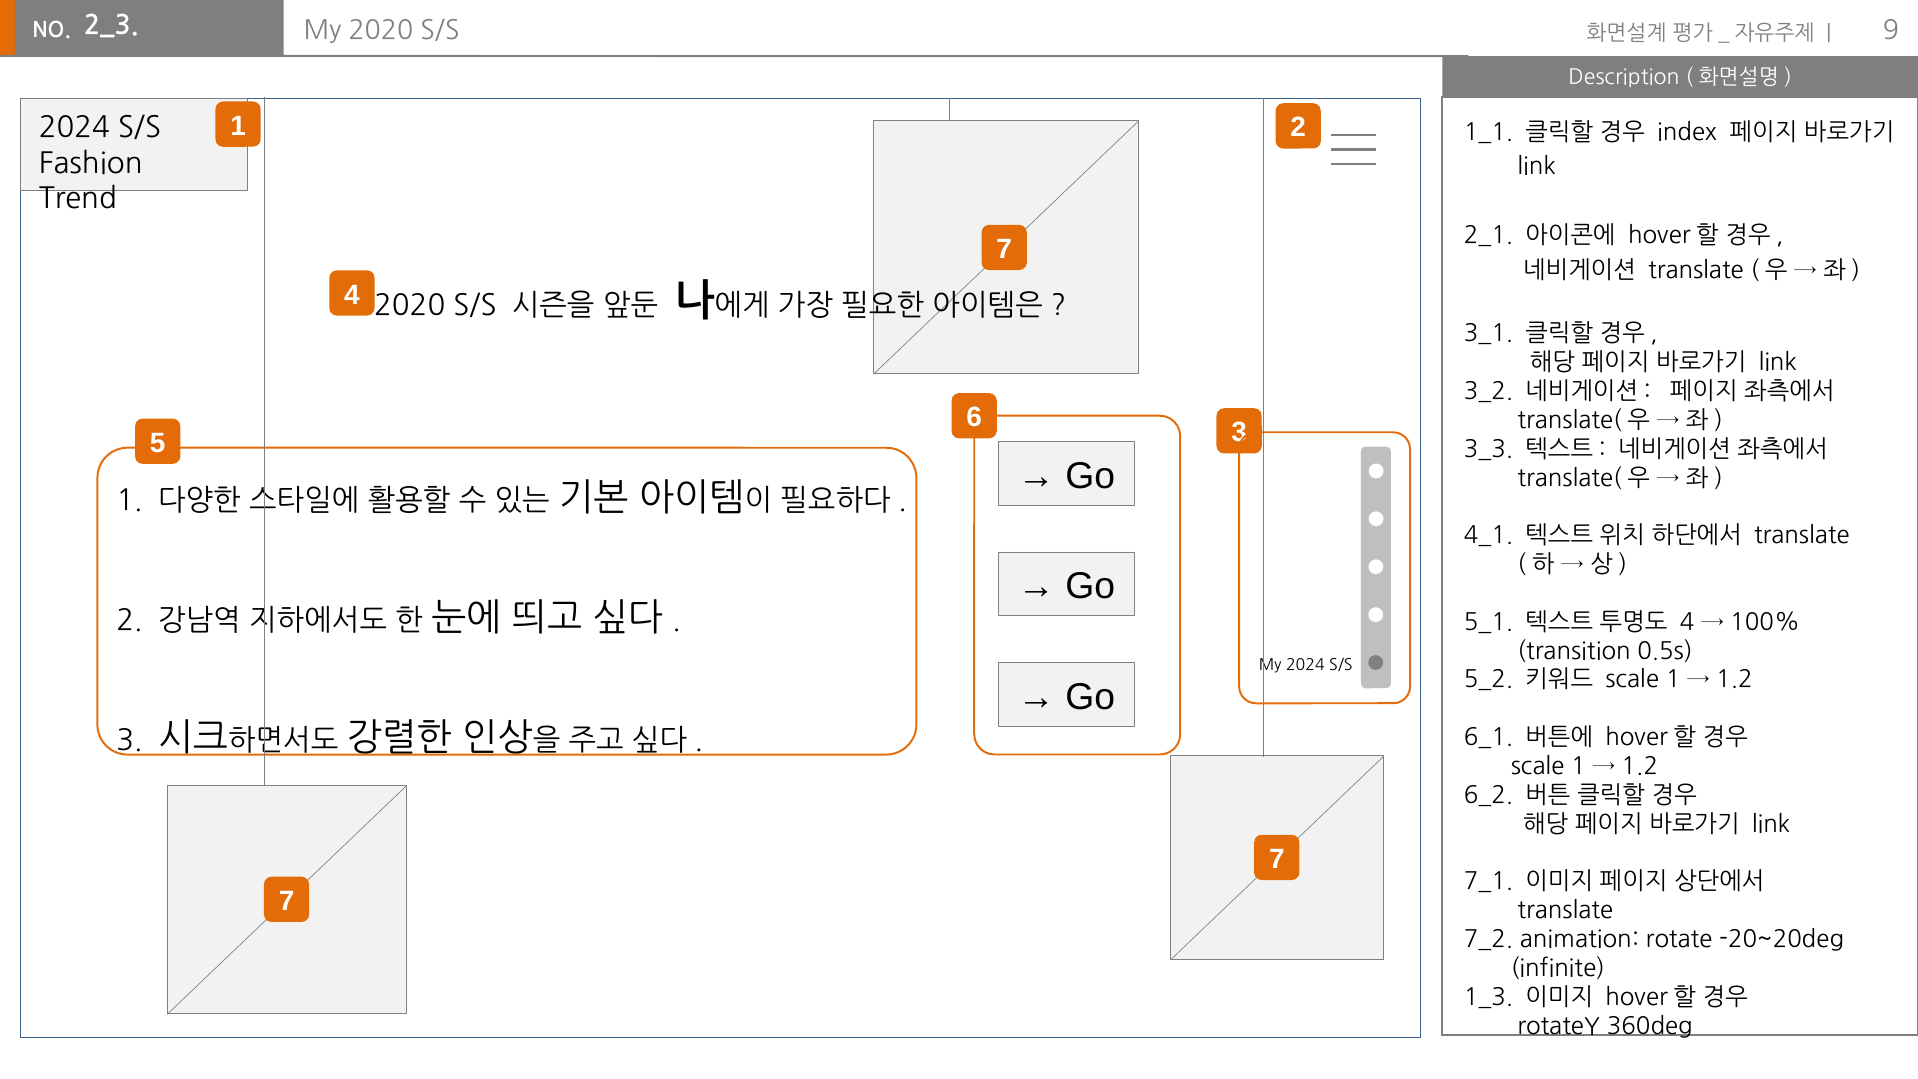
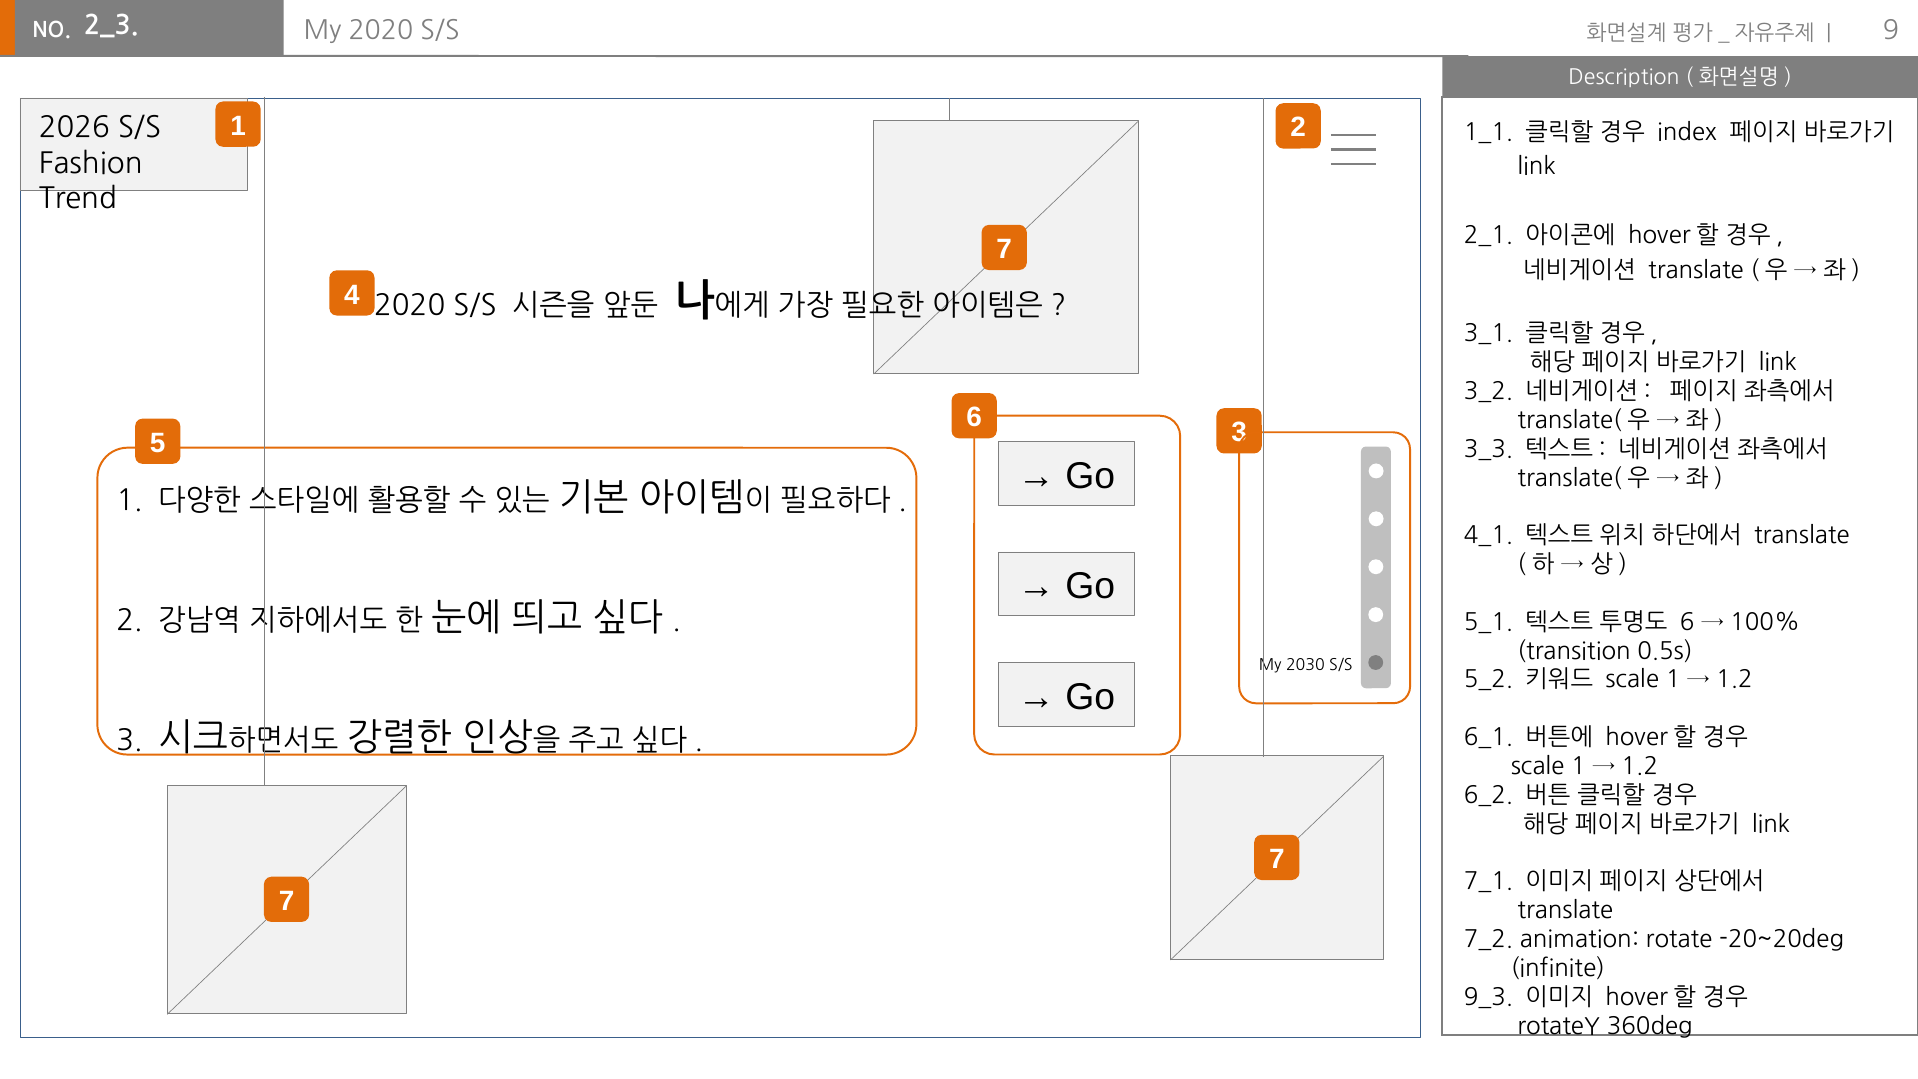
2024 at (74, 128): 2024 -> 2026
4 at (1687, 622): 4 -> 6
My 2024: 2024 -> 2030
1_3: 1_3 -> 9_3
